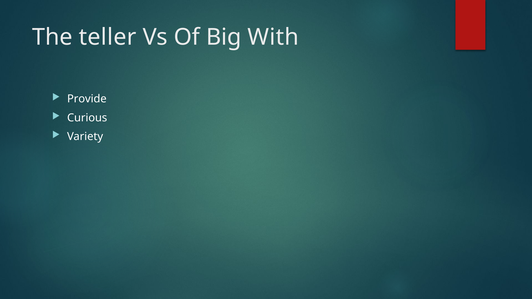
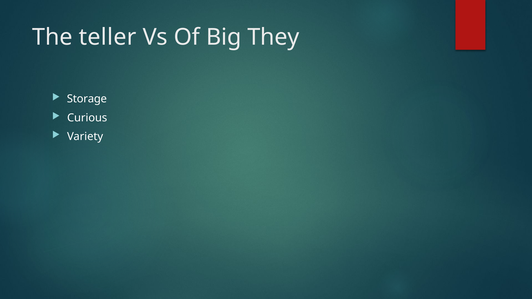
With: With -> They
Provide: Provide -> Storage
